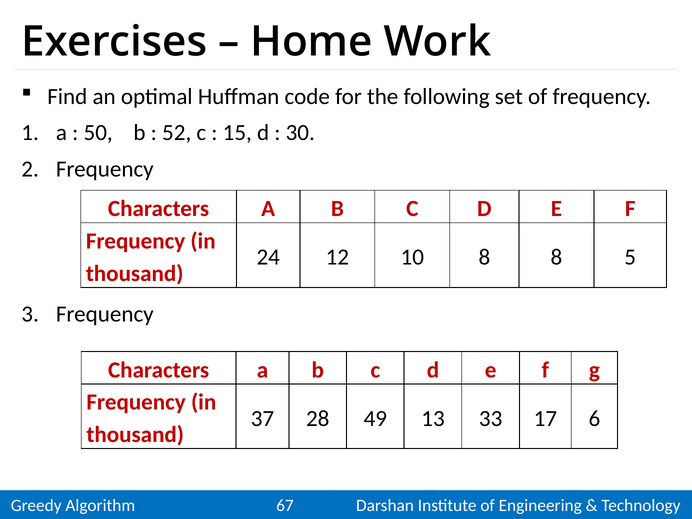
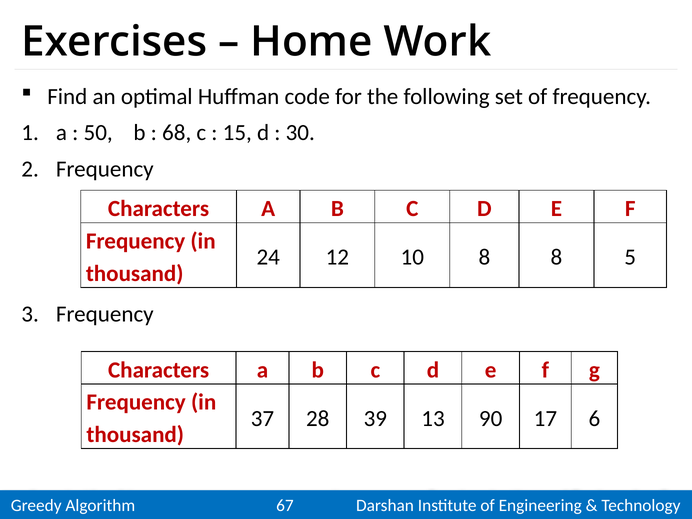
52: 52 -> 68
49: 49 -> 39
33: 33 -> 90
